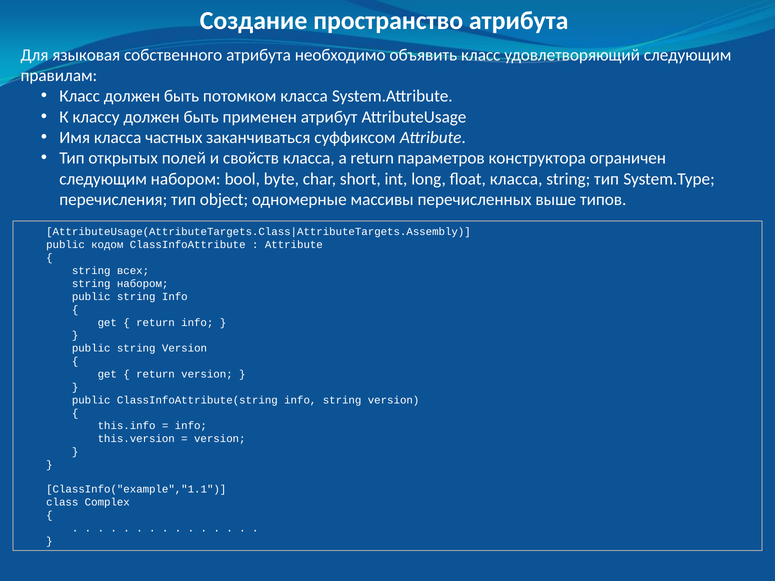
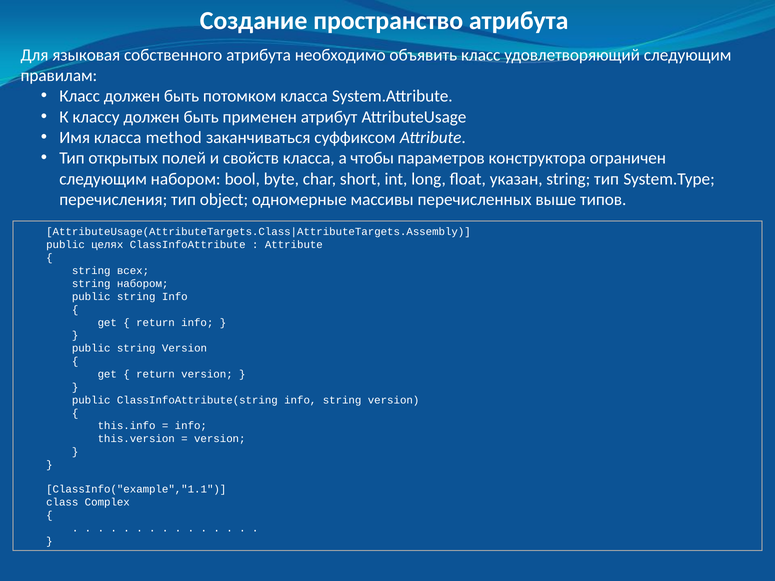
частных: частных -> method
а return: return -> чтобы
float класса: класса -> указан
кодом: кодом -> целях
